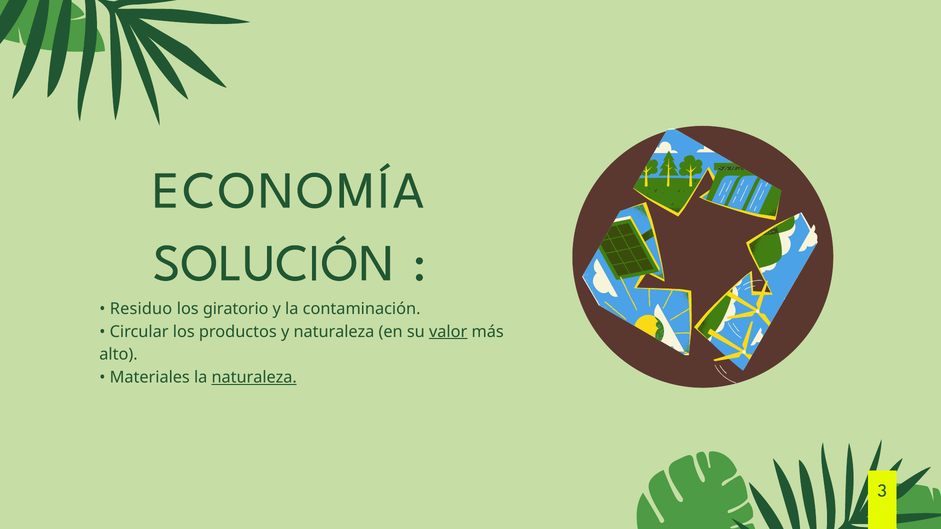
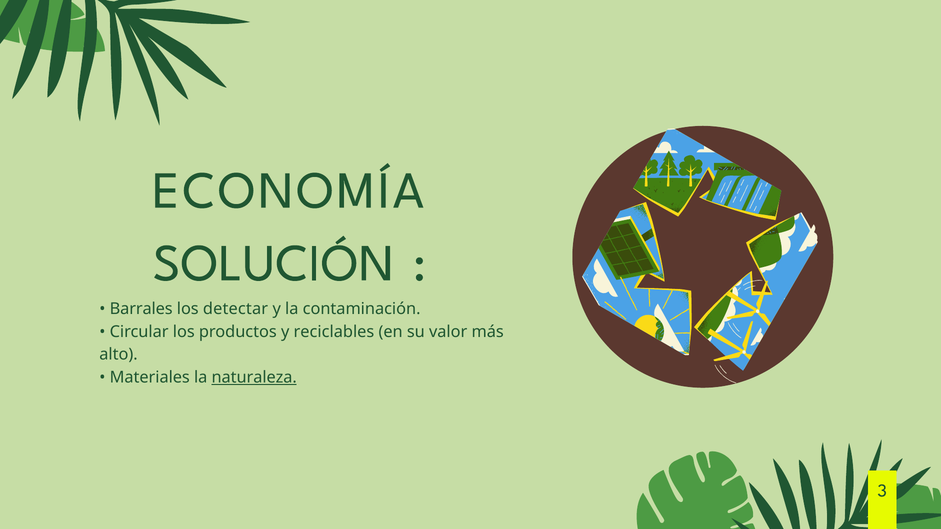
Residuo: Residuo -> Barrales
giratorio: giratorio -> detectar
y naturaleza: naturaleza -> reciclables
valor underline: present -> none
